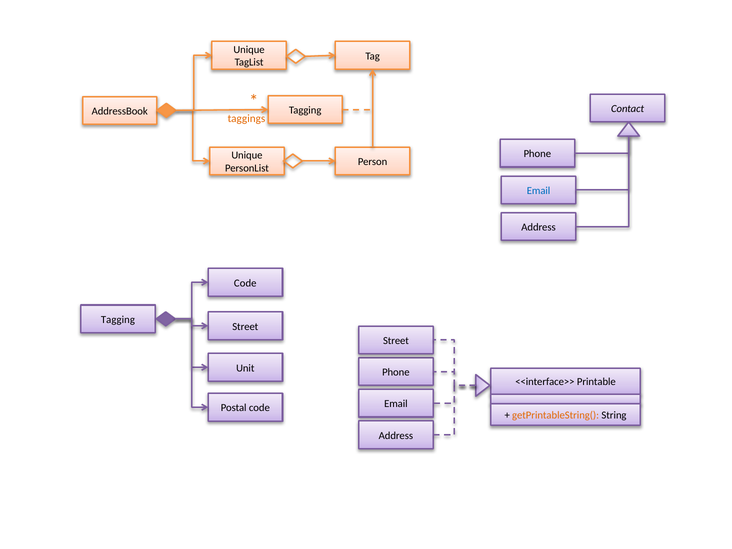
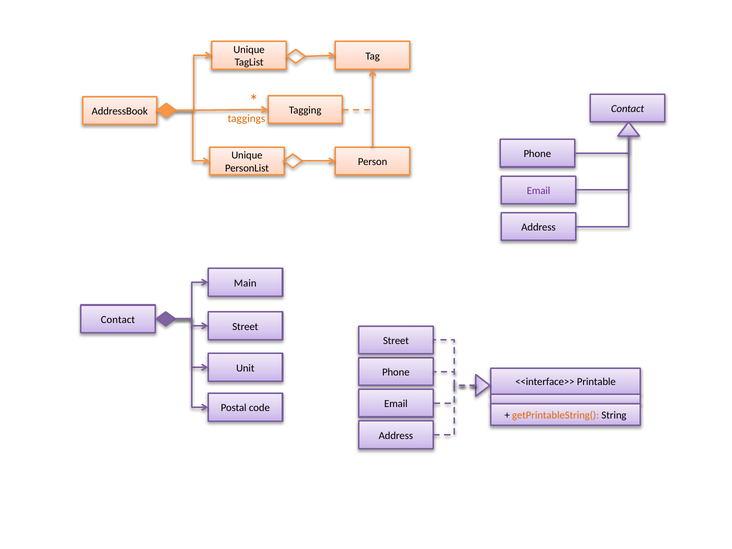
Email at (539, 191) colour: blue -> purple
Code at (245, 283): Code -> Main
Tagging at (118, 320): Tagging -> Contact
